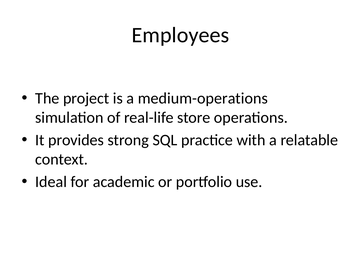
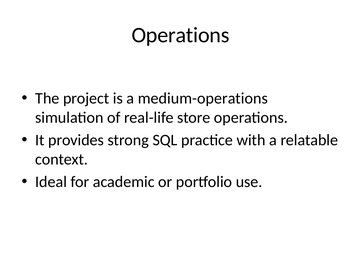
Employees at (180, 35): Employees -> Operations
